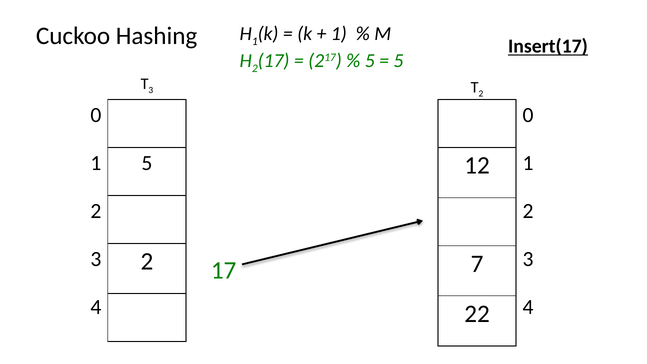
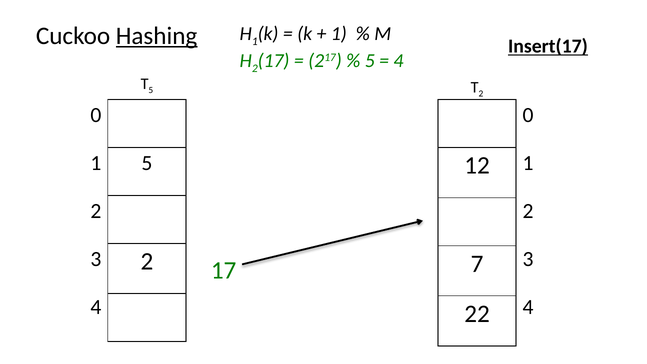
Hashing underline: none -> present
5 at (398, 61): 5 -> 4
3 at (151, 90): 3 -> 5
